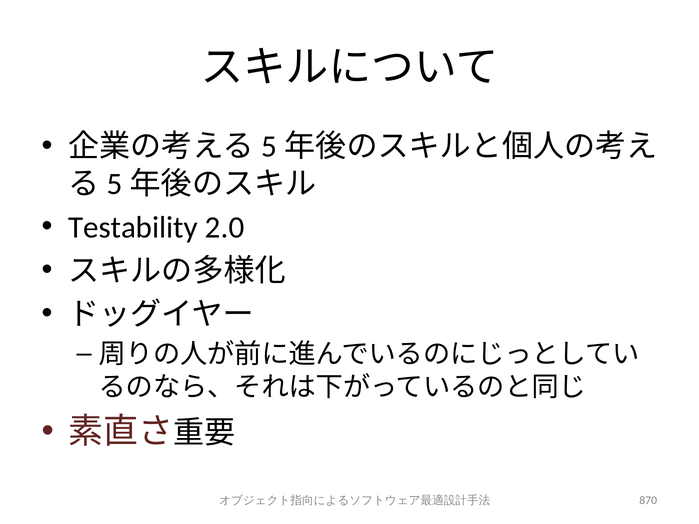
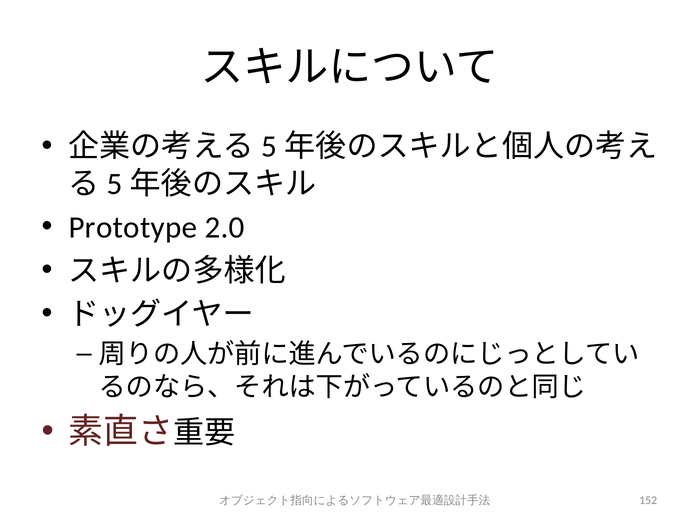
Testability: Testability -> Prototype
870: 870 -> 152
